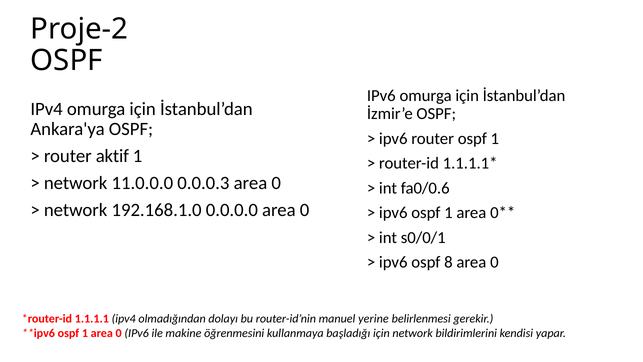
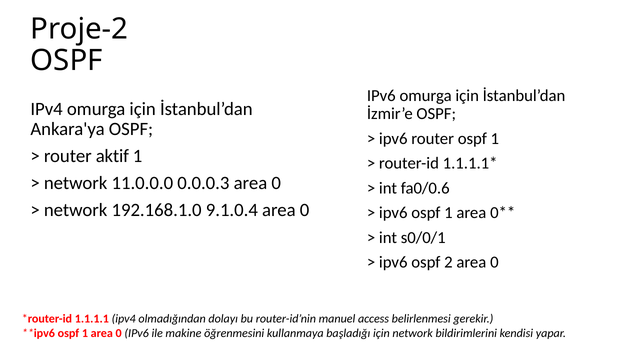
0.0.0.0: 0.0.0.0 -> 9.1.0.4
8: 8 -> 2
yerine: yerine -> access
